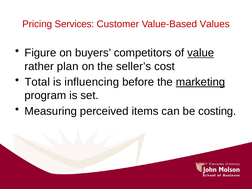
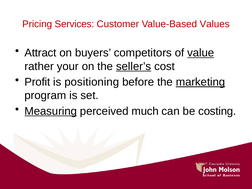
Figure: Figure -> Attract
plan: plan -> your
seller’s underline: none -> present
Total: Total -> Profit
influencing: influencing -> positioning
Measuring underline: none -> present
items: items -> much
